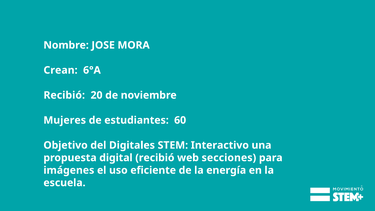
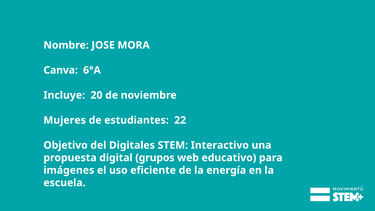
Crean: Crean -> Canva
Recibió at (64, 95): Recibió -> Incluye
60: 60 -> 22
digital recibió: recibió -> grupos
secciones: secciones -> educativo
